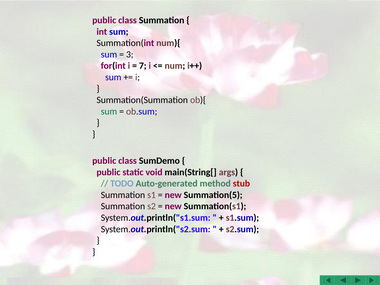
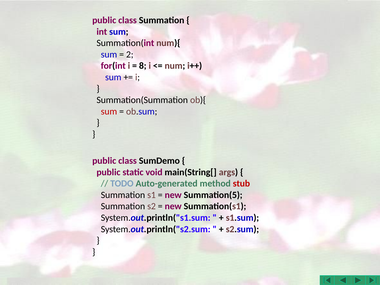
3: 3 -> 2
7: 7 -> 8
sum at (109, 111) colour: green -> red
